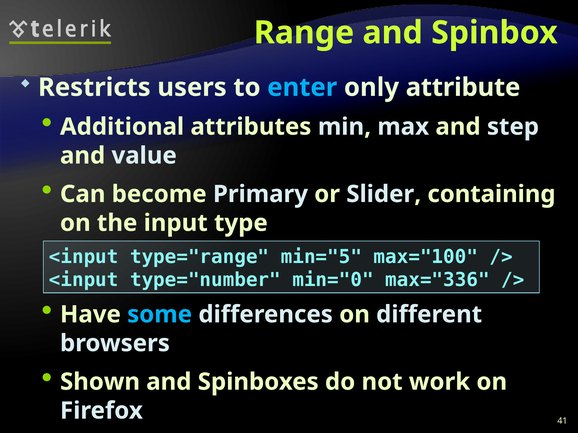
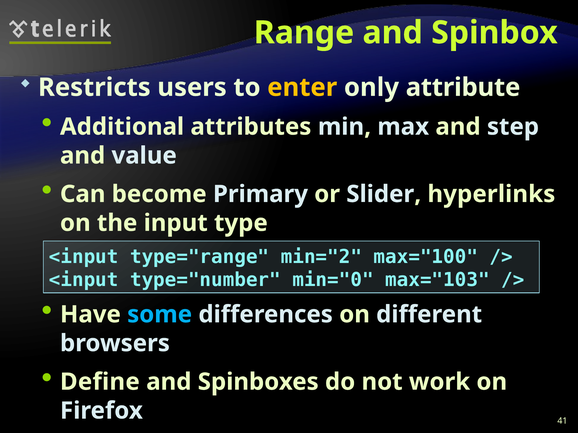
enter colour: light blue -> yellow
containing: containing -> hyperlinks
min="5: min="5 -> min="2
max="336: max="336 -> max="103
Shown at (100, 382): Shown -> Define
